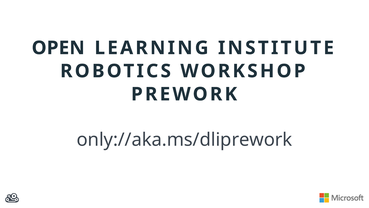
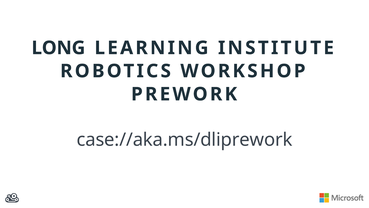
OPEN: OPEN -> LONG
only://aka.ms/dliprework: only://aka.ms/dliprework -> case://aka.ms/dliprework
